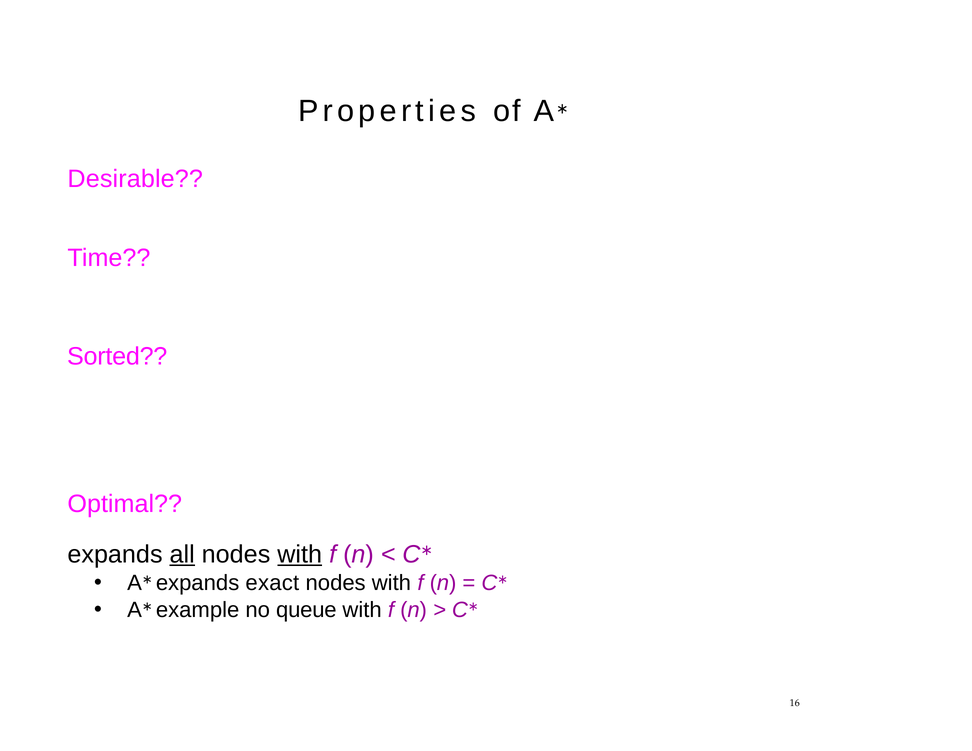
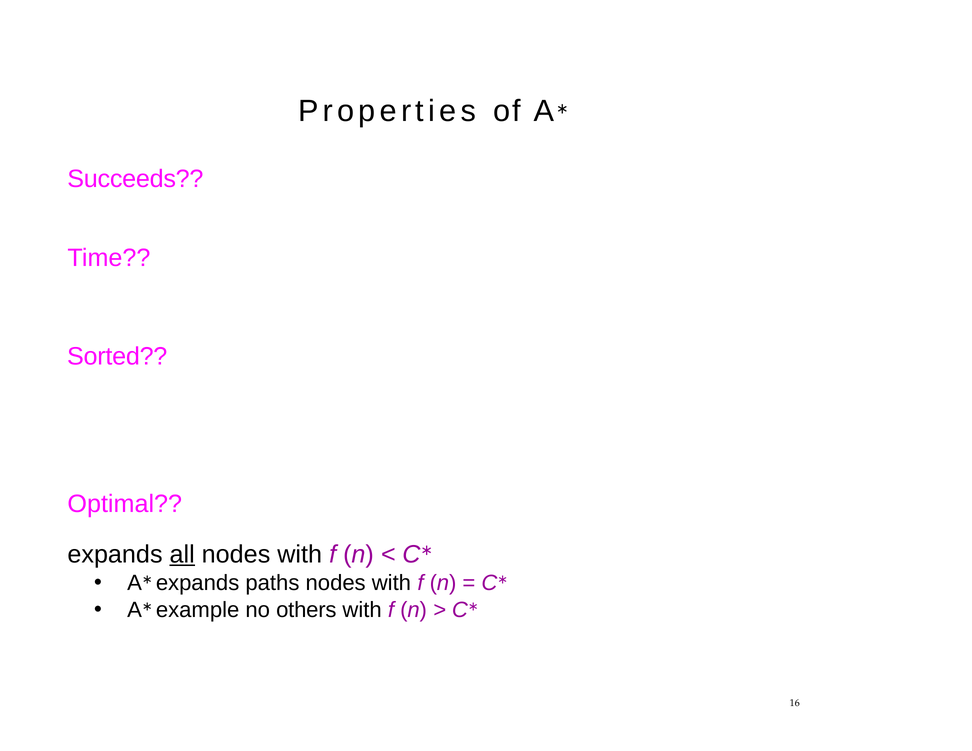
Desirable: Desirable -> Succeeds
with at (300, 554) underline: present -> none
exact: exact -> paths
queue: queue -> others
